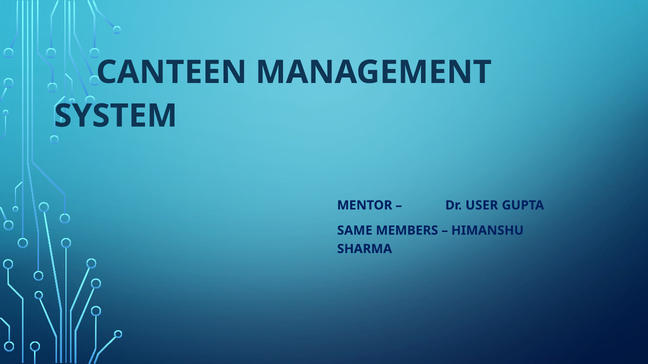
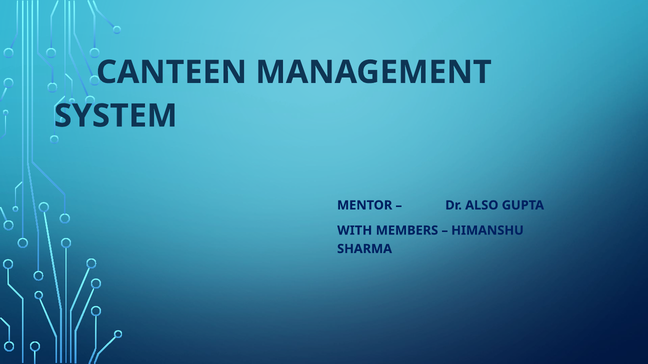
USER: USER -> ALSO
SAME: SAME -> WITH
